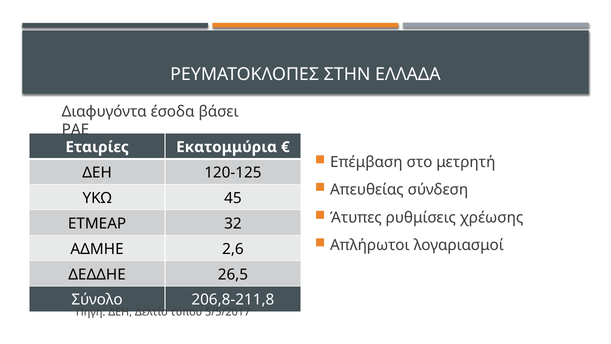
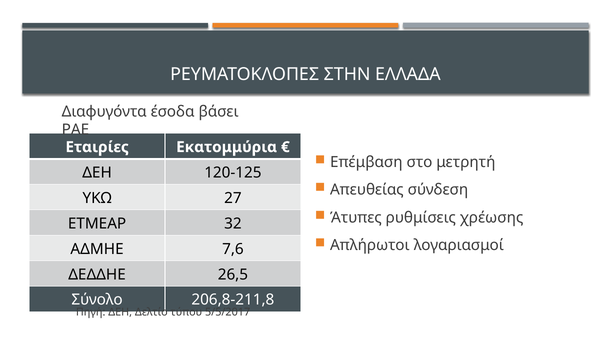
45: 45 -> 27
2,6: 2,6 -> 7,6
